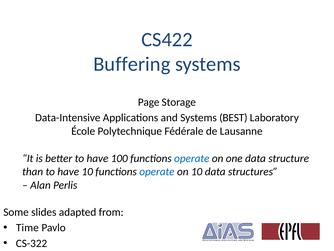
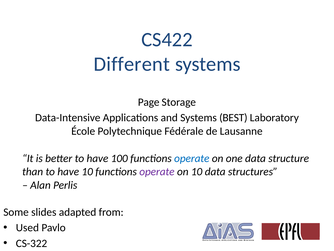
Buffering: Buffering -> Different
operate at (157, 171) colour: blue -> purple
Time: Time -> Used
